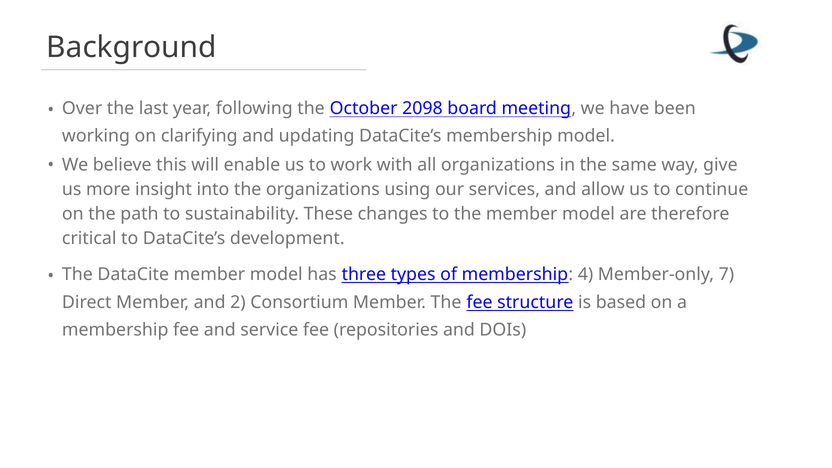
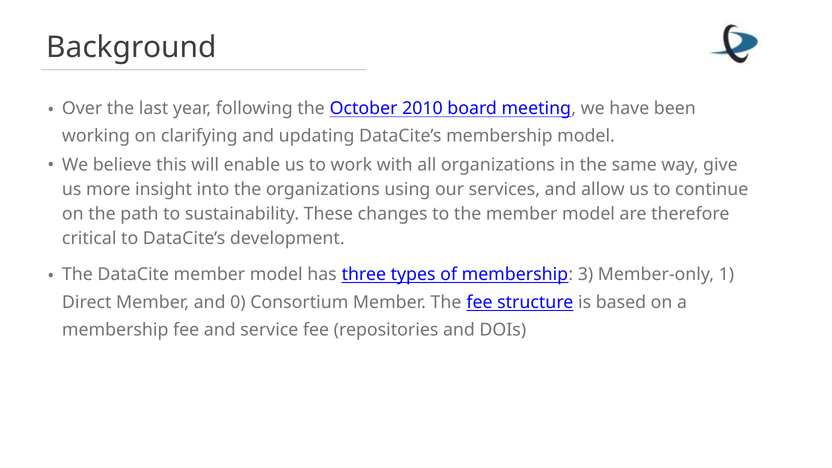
2098: 2098 -> 2010
4: 4 -> 3
7: 7 -> 1
2: 2 -> 0
